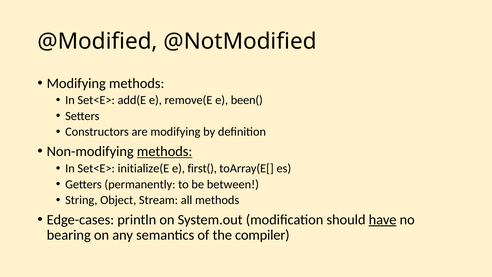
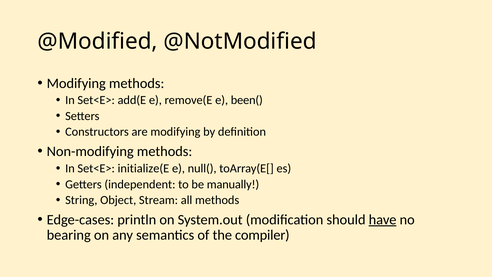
methods at (165, 151) underline: present -> none
first(: first( -> null(
permanently: permanently -> independent
between: between -> manually
